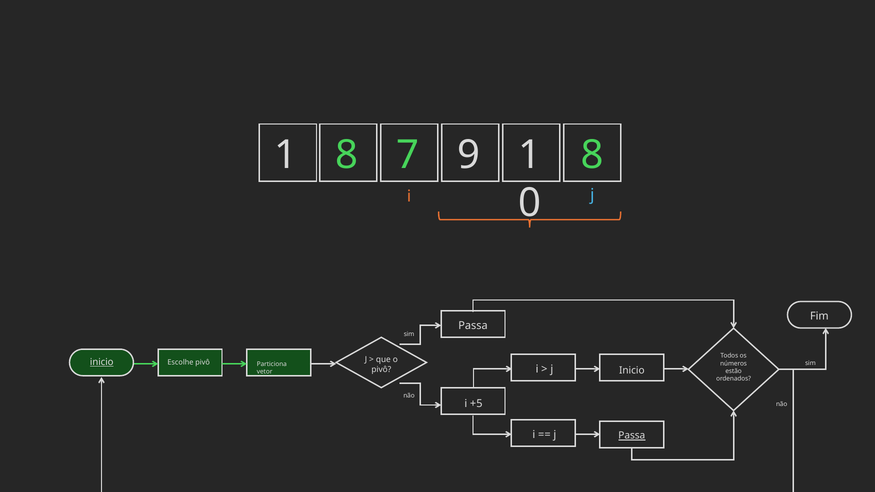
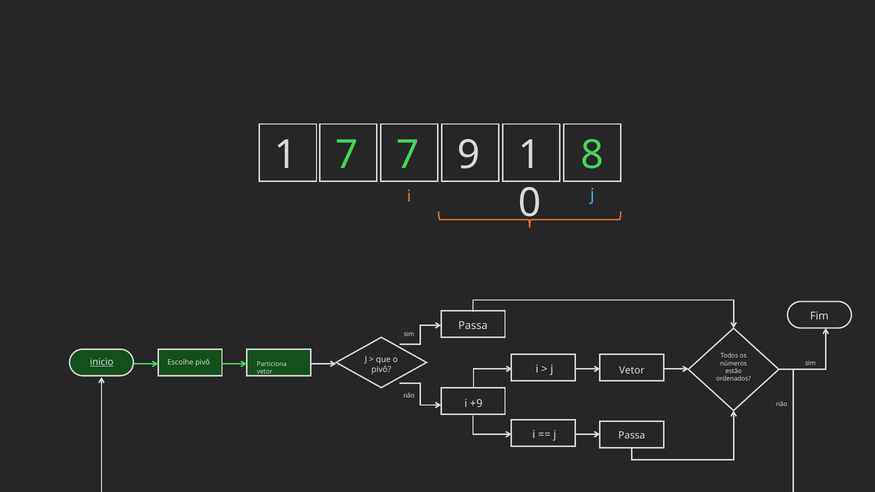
1 8: 8 -> 7
j Inicio: Inicio -> Vetor
+5: +5 -> +9
Passa at (632, 436) underline: present -> none
